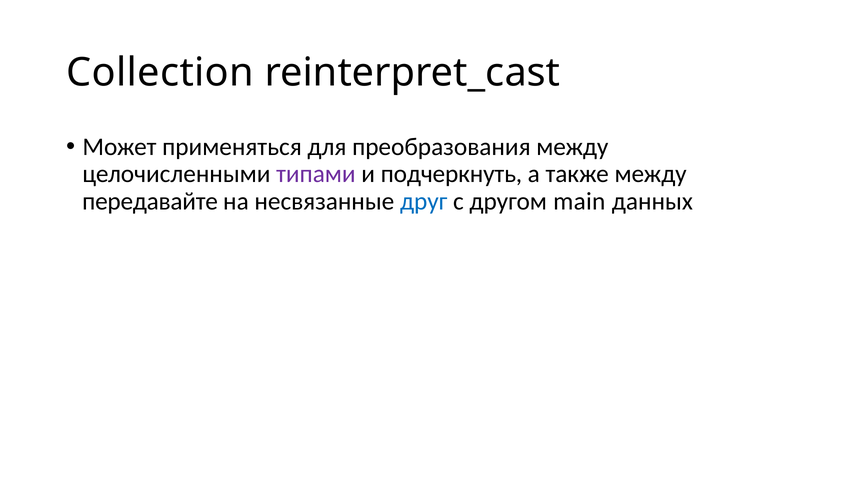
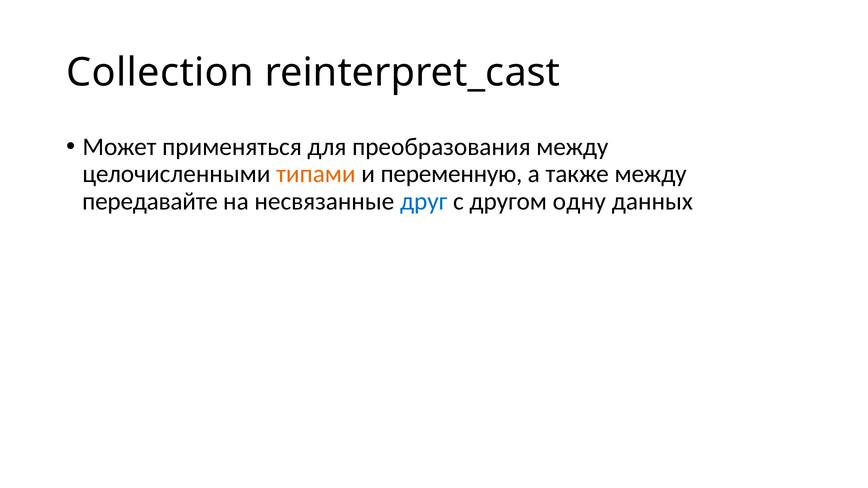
типами colour: purple -> orange
подчеркнуть: подчеркнуть -> переменную
main: main -> одну
